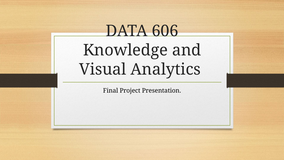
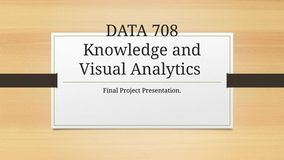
606: 606 -> 708
